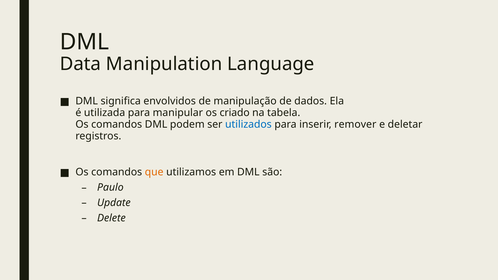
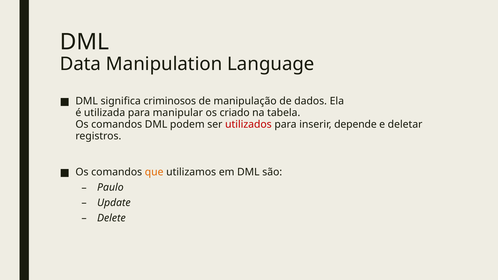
envolvidos: envolvidos -> criminosos
utilizados colour: blue -> red
remover: remover -> depende
